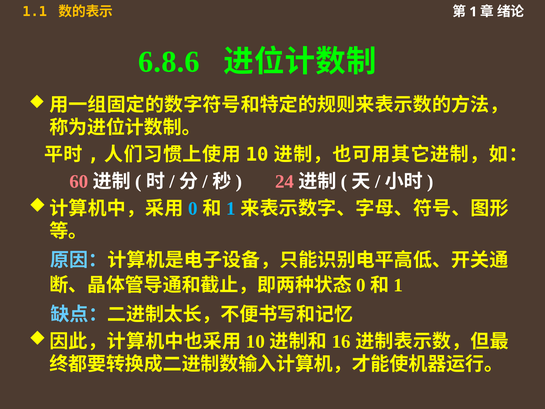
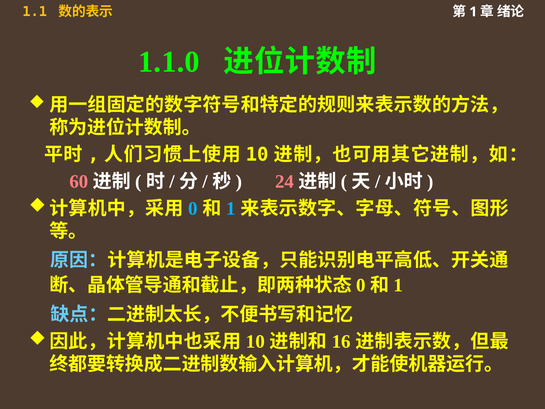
6.8.6: 6.8.6 -> 1.1.0
